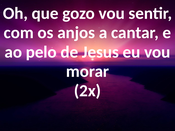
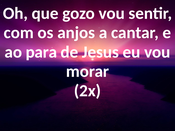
pelo: pelo -> para
